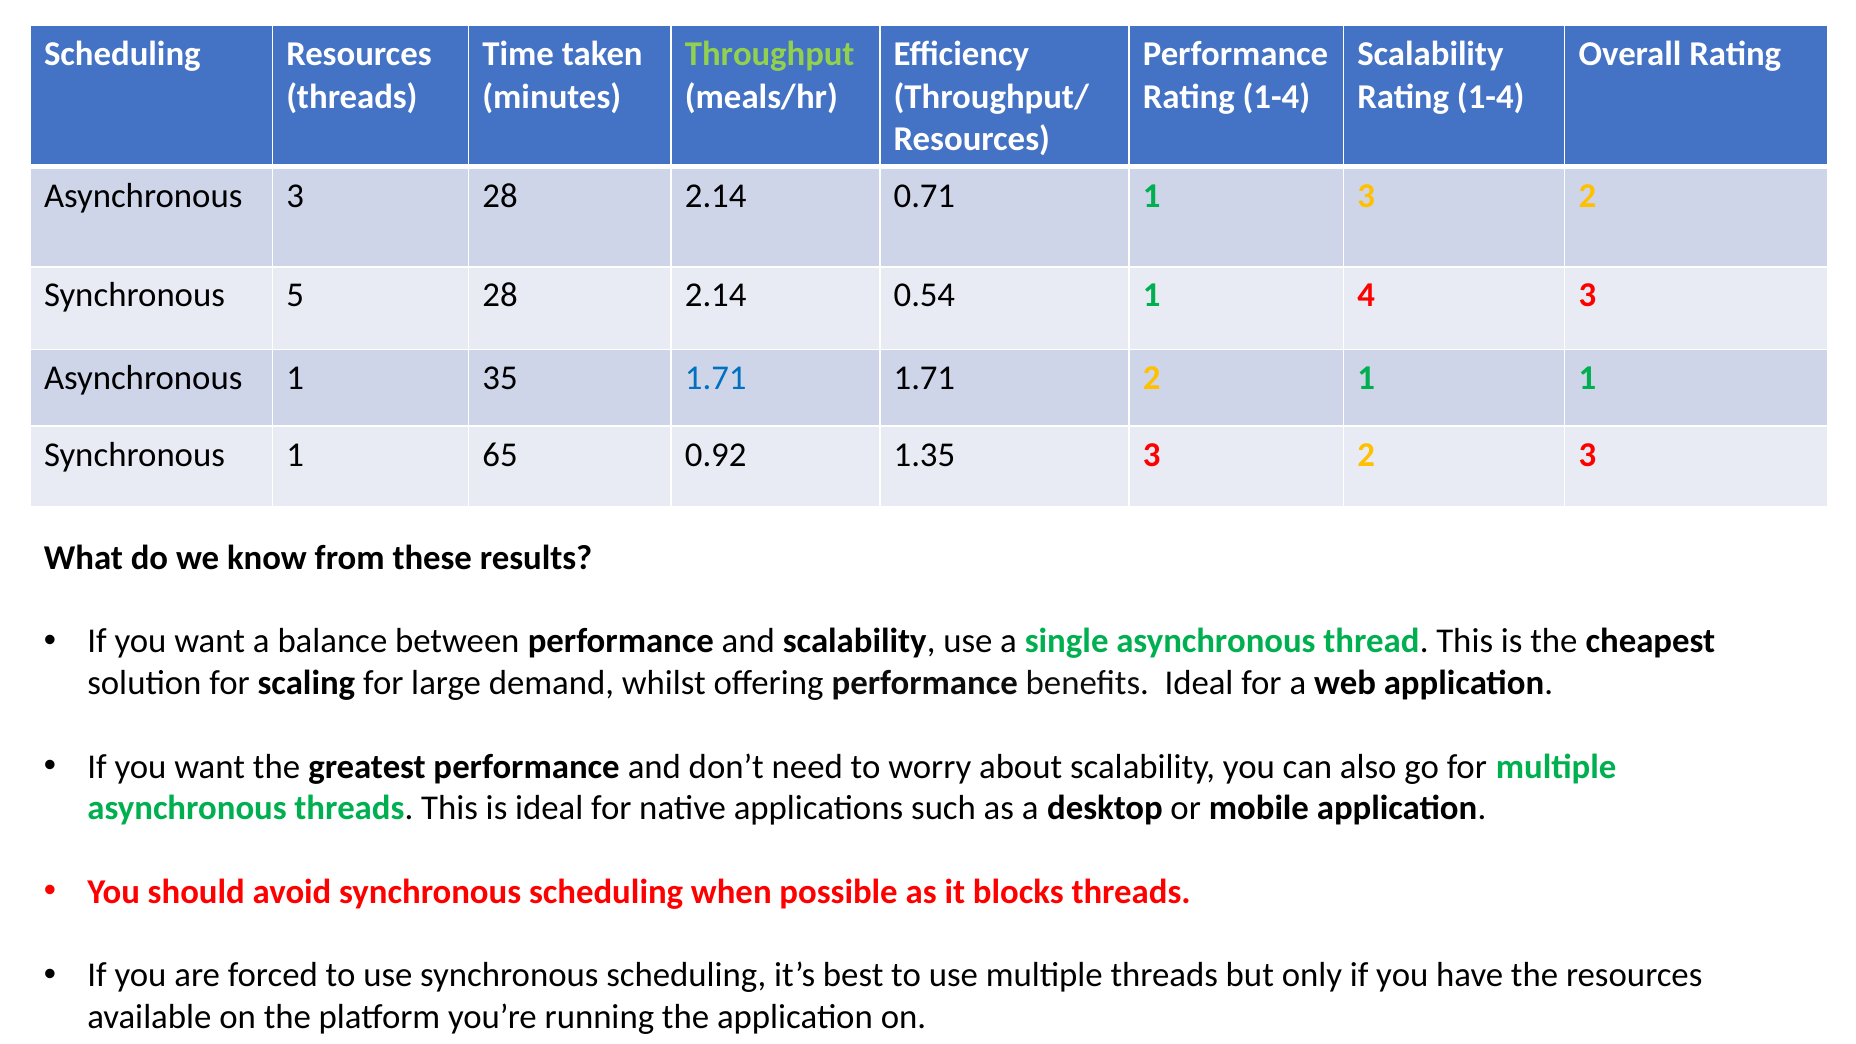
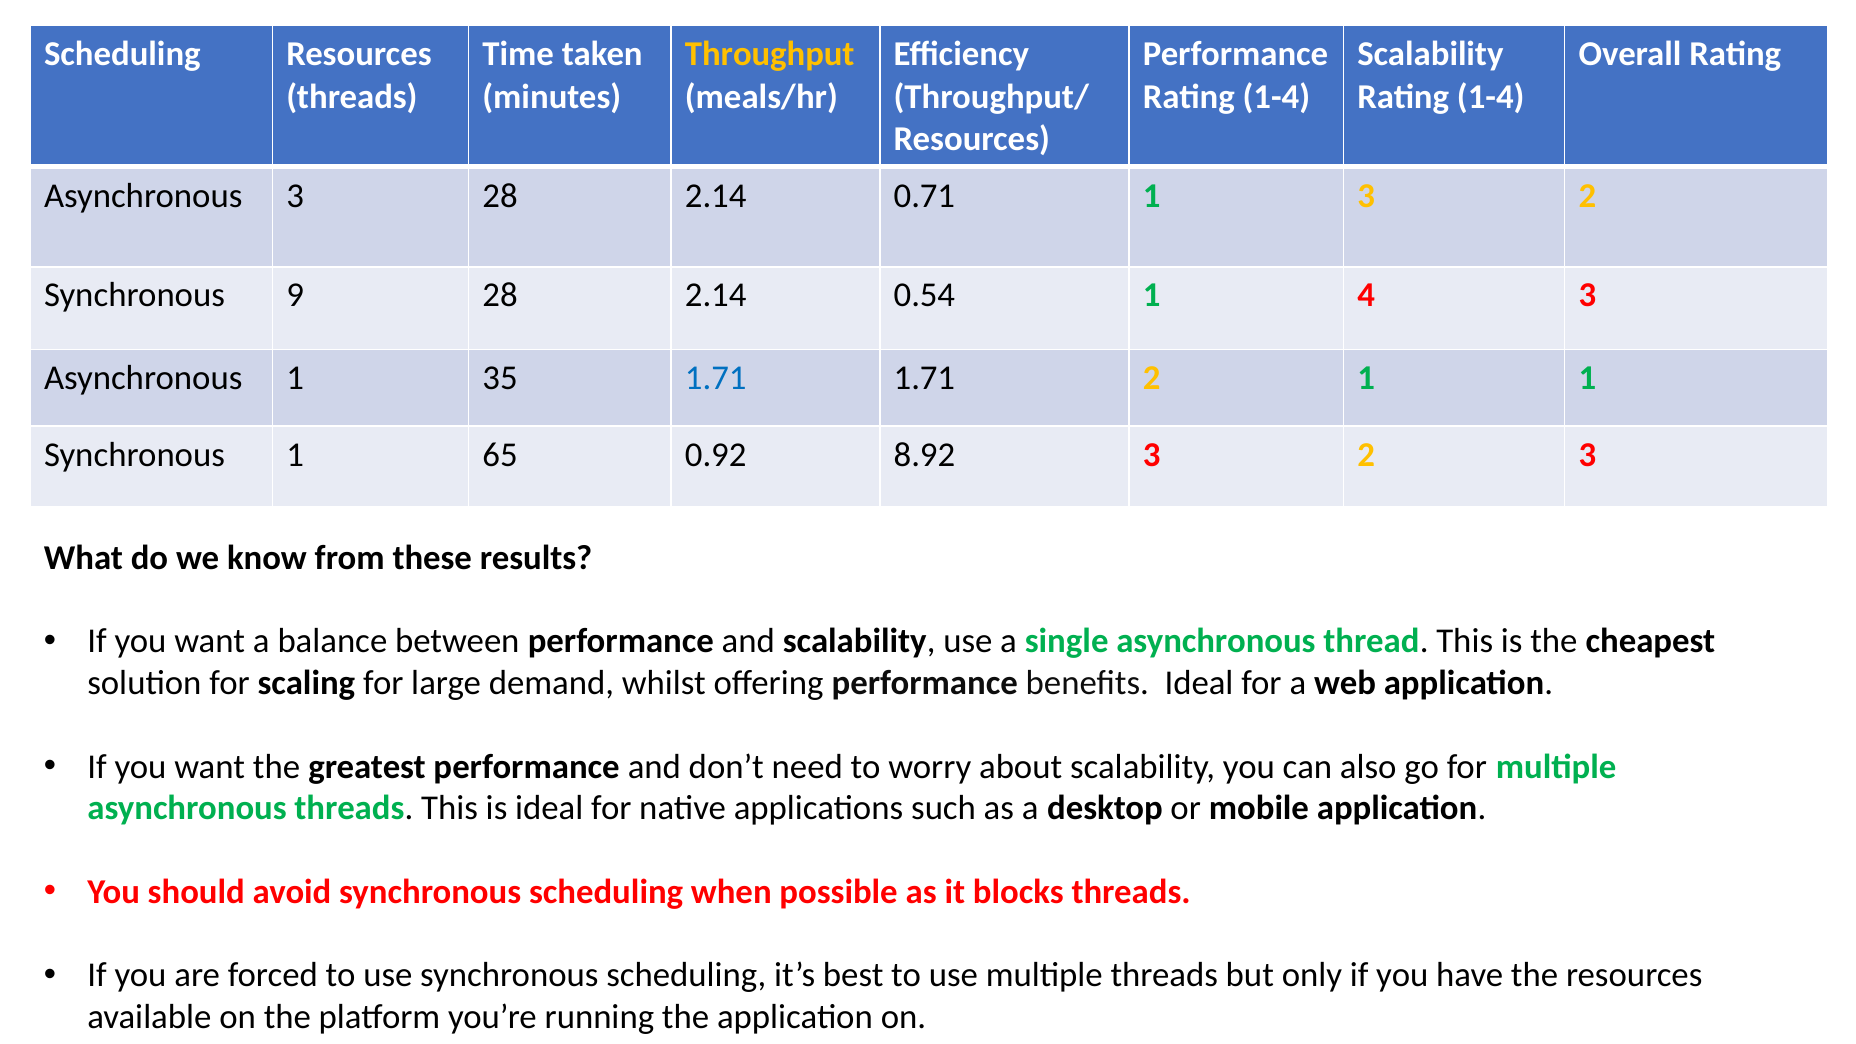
Throughput colour: light green -> yellow
5: 5 -> 9
1.35: 1.35 -> 8.92
